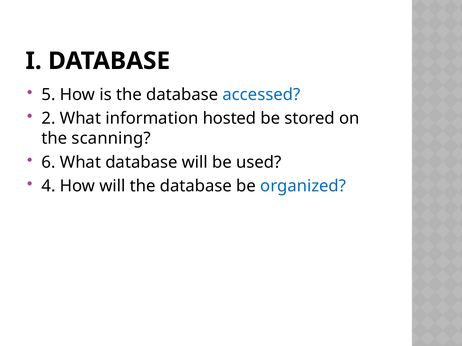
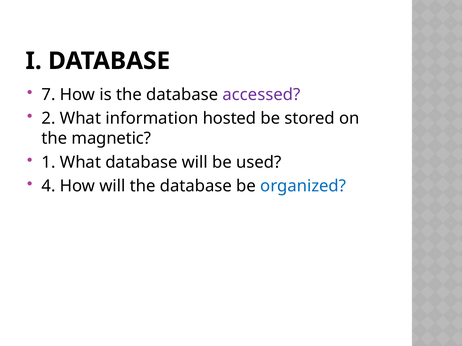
5: 5 -> 7
accessed colour: blue -> purple
scanning: scanning -> magnetic
6: 6 -> 1
